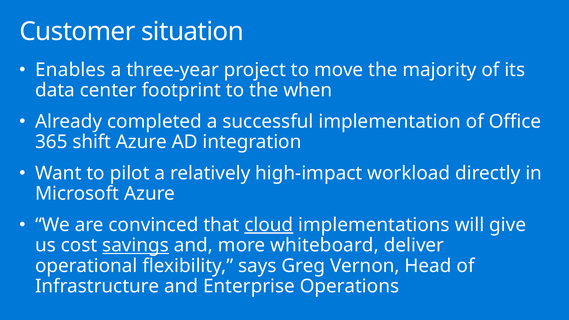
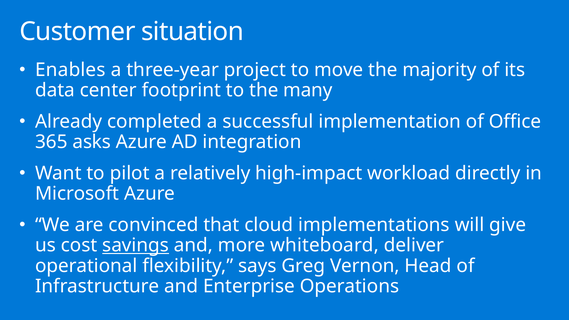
when: when -> many
shift: shift -> asks
cloud underline: present -> none
